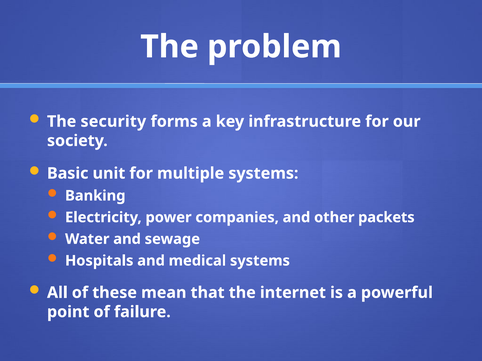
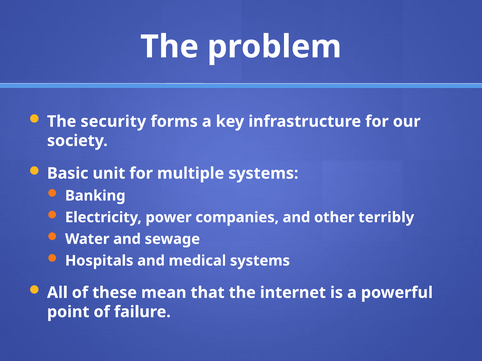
packets: packets -> terribly
